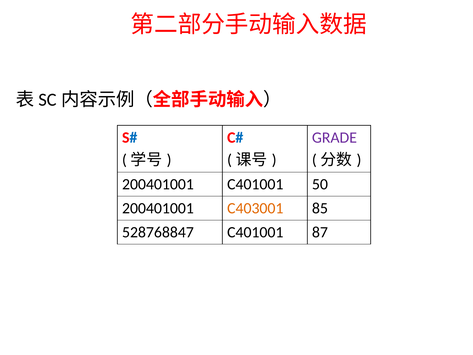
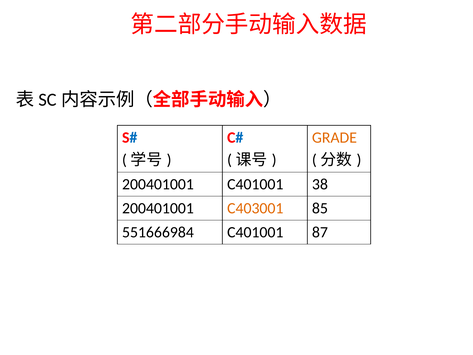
GRADE colour: purple -> orange
50: 50 -> 38
528768847: 528768847 -> 551666984
